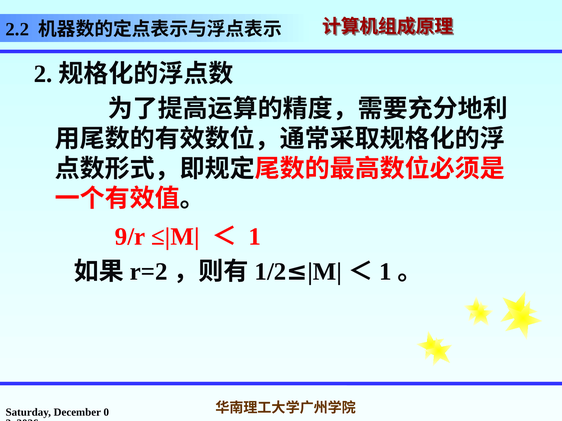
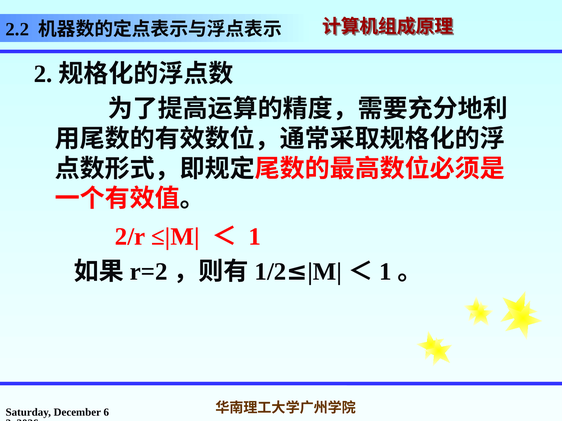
9/r: 9/r -> 2/r
0: 0 -> 6
